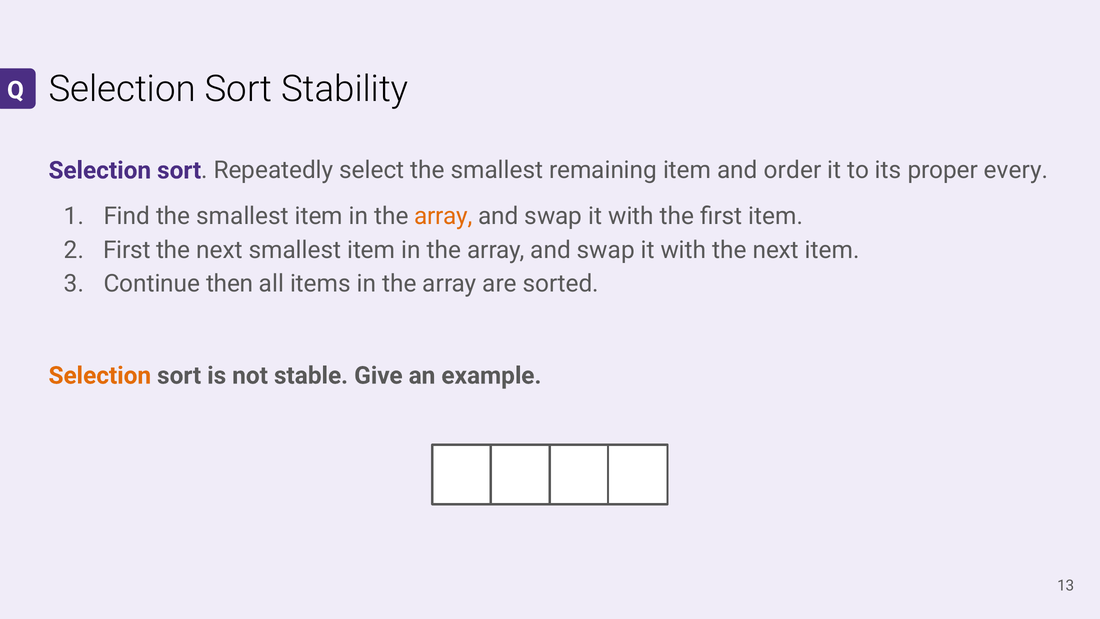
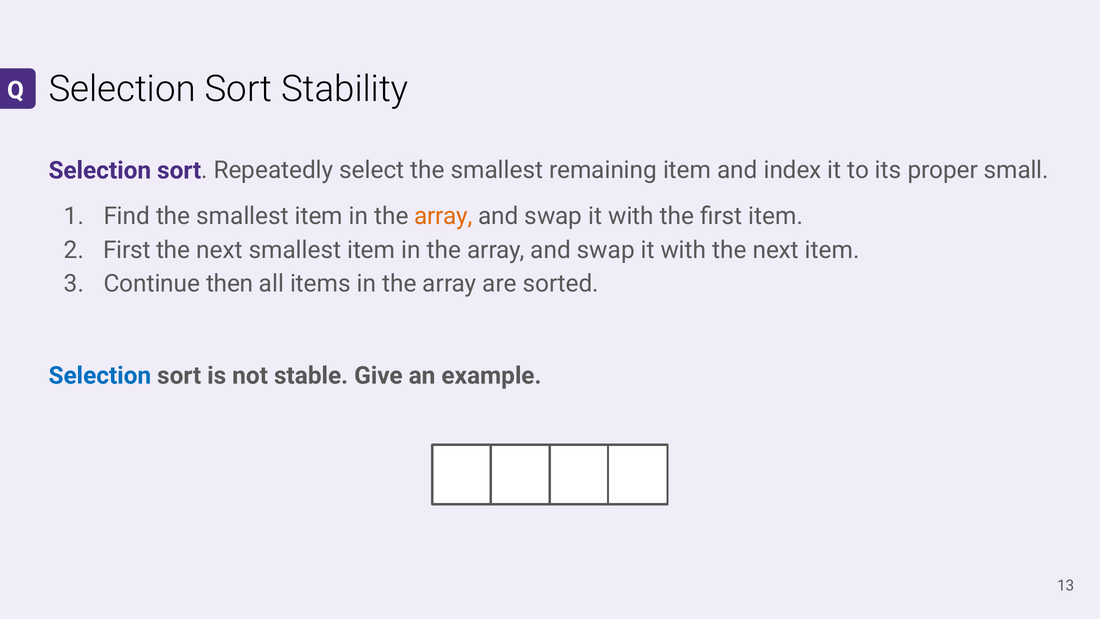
order: order -> index
every: every -> small
Selection at (100, 375) colour: orange -> blue
